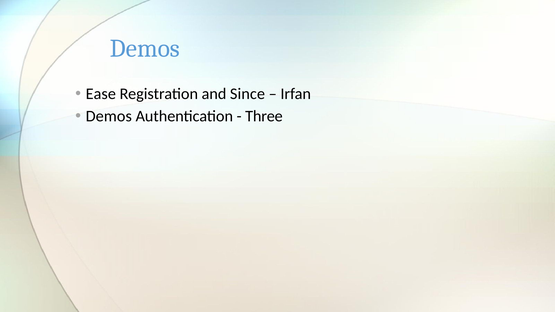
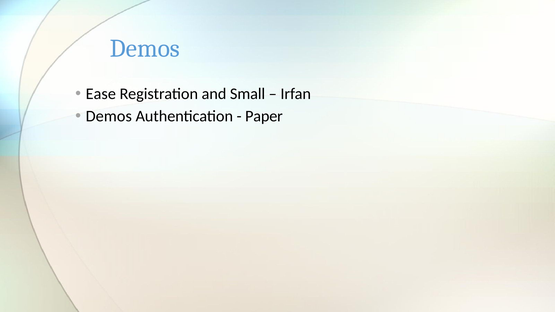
Since: Since -> Small
Three: Three -> Paper
